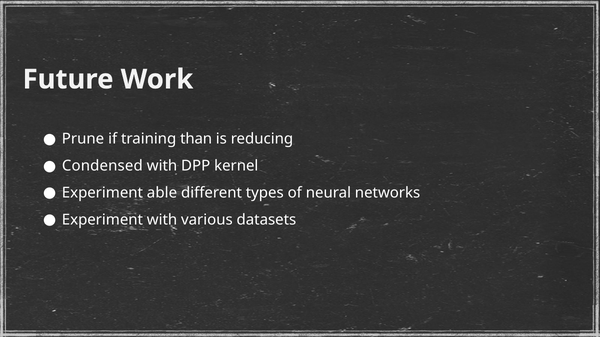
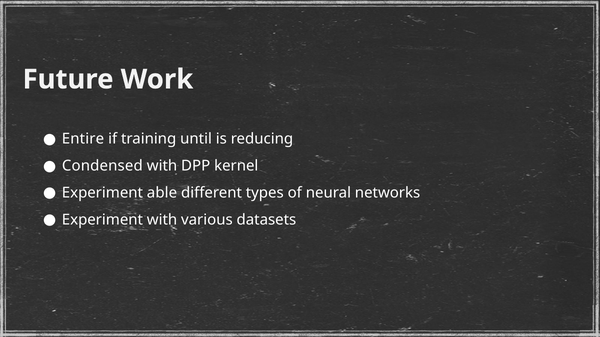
Prune: Prune -> Entire
than: than -> until
